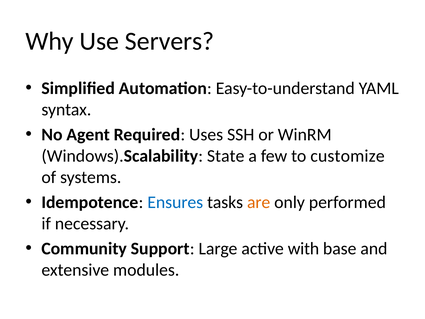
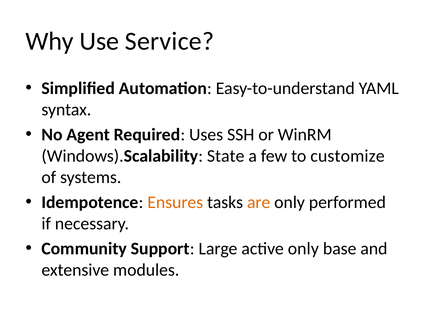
Servers: Servers -> Service
Ensures colour: blue -> orange
active with: with -> only
